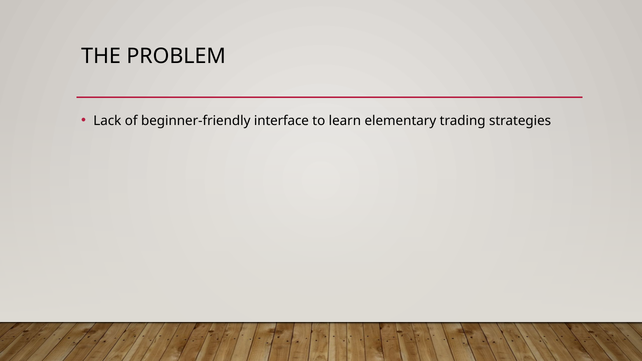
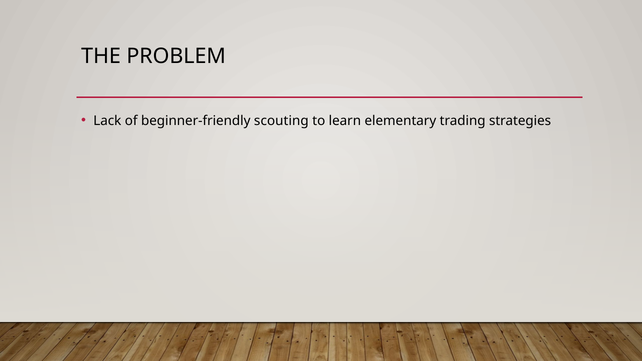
interface: interface -> scouting
